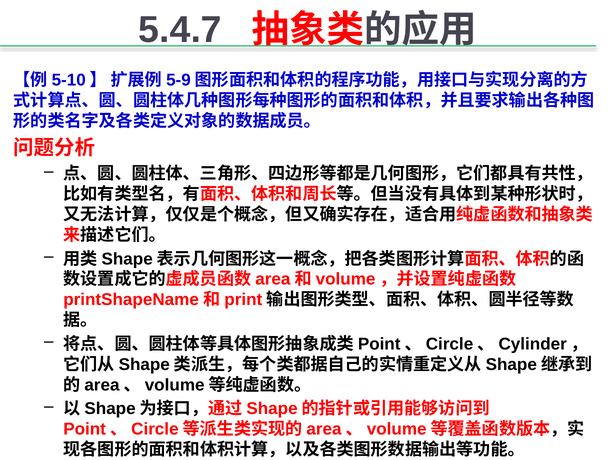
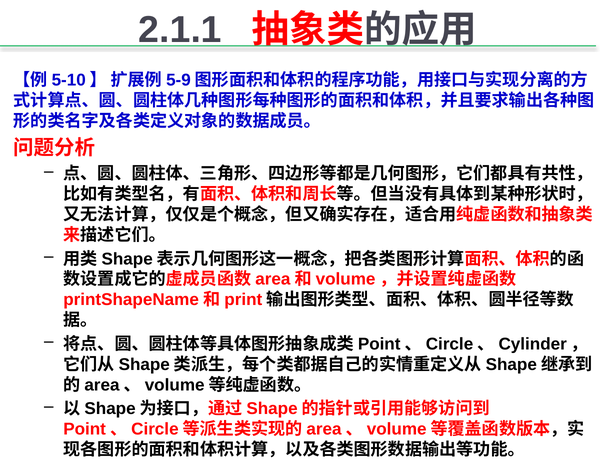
5.4.7: 5.4.7 -> 2.1.1
